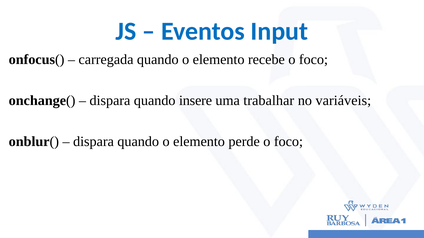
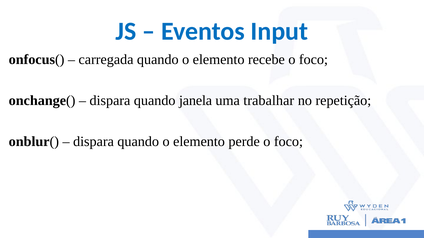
insere: insere -> janela
variáveis: variáveis -> repetição
